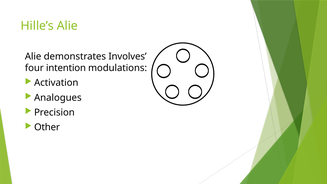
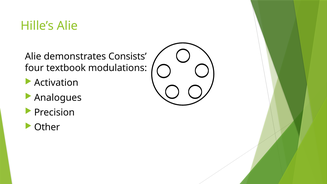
Involves: Involves -> Consists
intention: intention -> textbook
